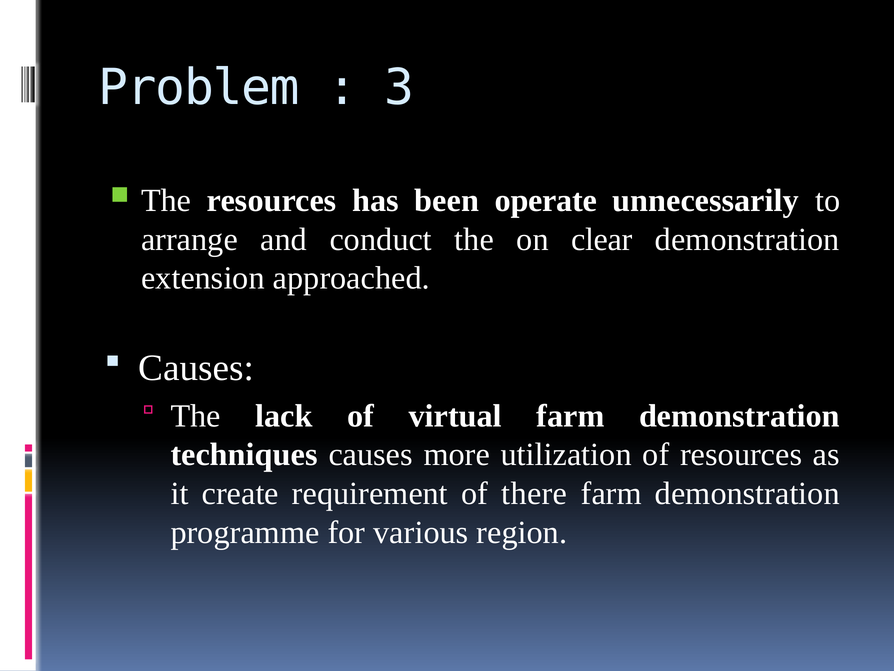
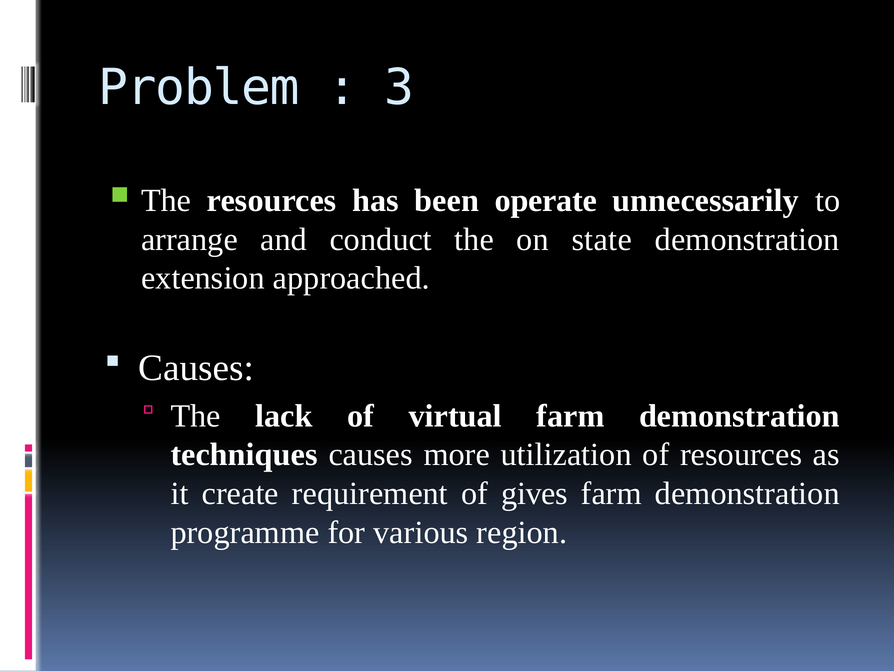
clear: clear -> state
there: there -> gives
